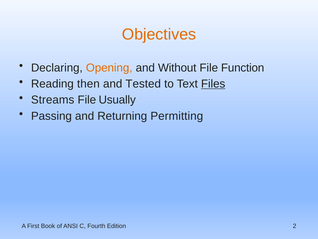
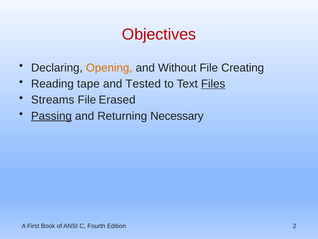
Objectives colour: orange -> red
Function: Function -> Creating
then: then -> tape
Usually: Usually -> Erased
Passing underline: none -> present
Permitting: Permitting -> Necessary
